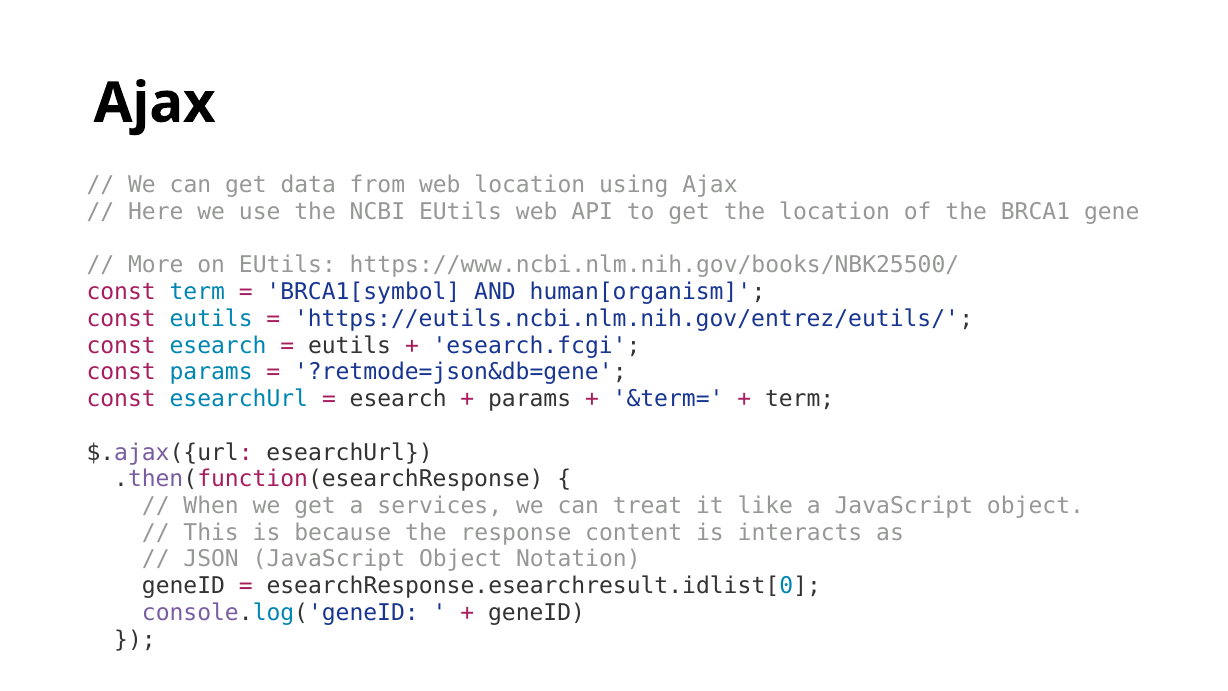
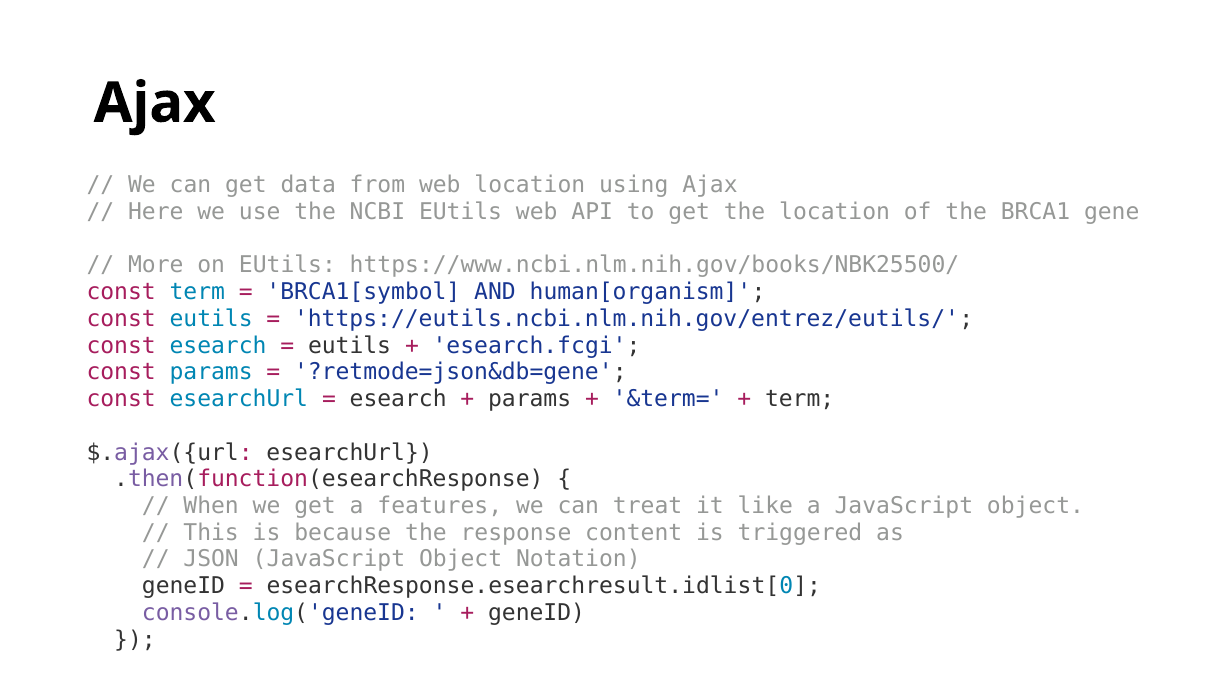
services: services -> features
interacts: interacts -> triggered
